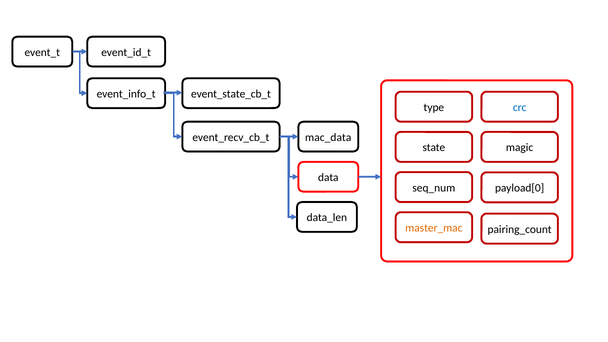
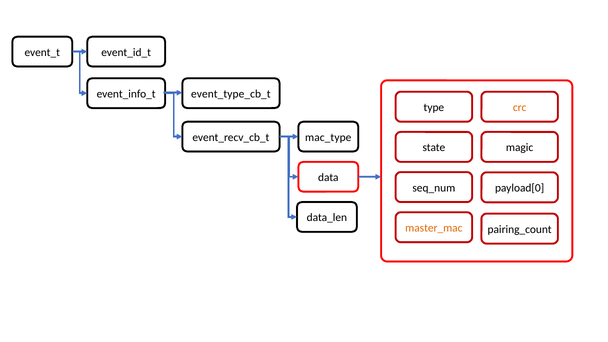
event_state_cb_t: event_state_cb_t -> event_type_cb_t
crc colour: blue -> orange
mac_data: mac_data -> mac_type
